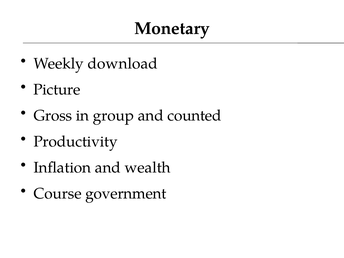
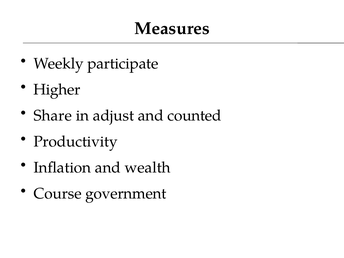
Monetary: Monetary -> Measures
download: download -> participate
Picture: Picture -> Higher
Gross: Gross -> Share
group: group -> adjust
